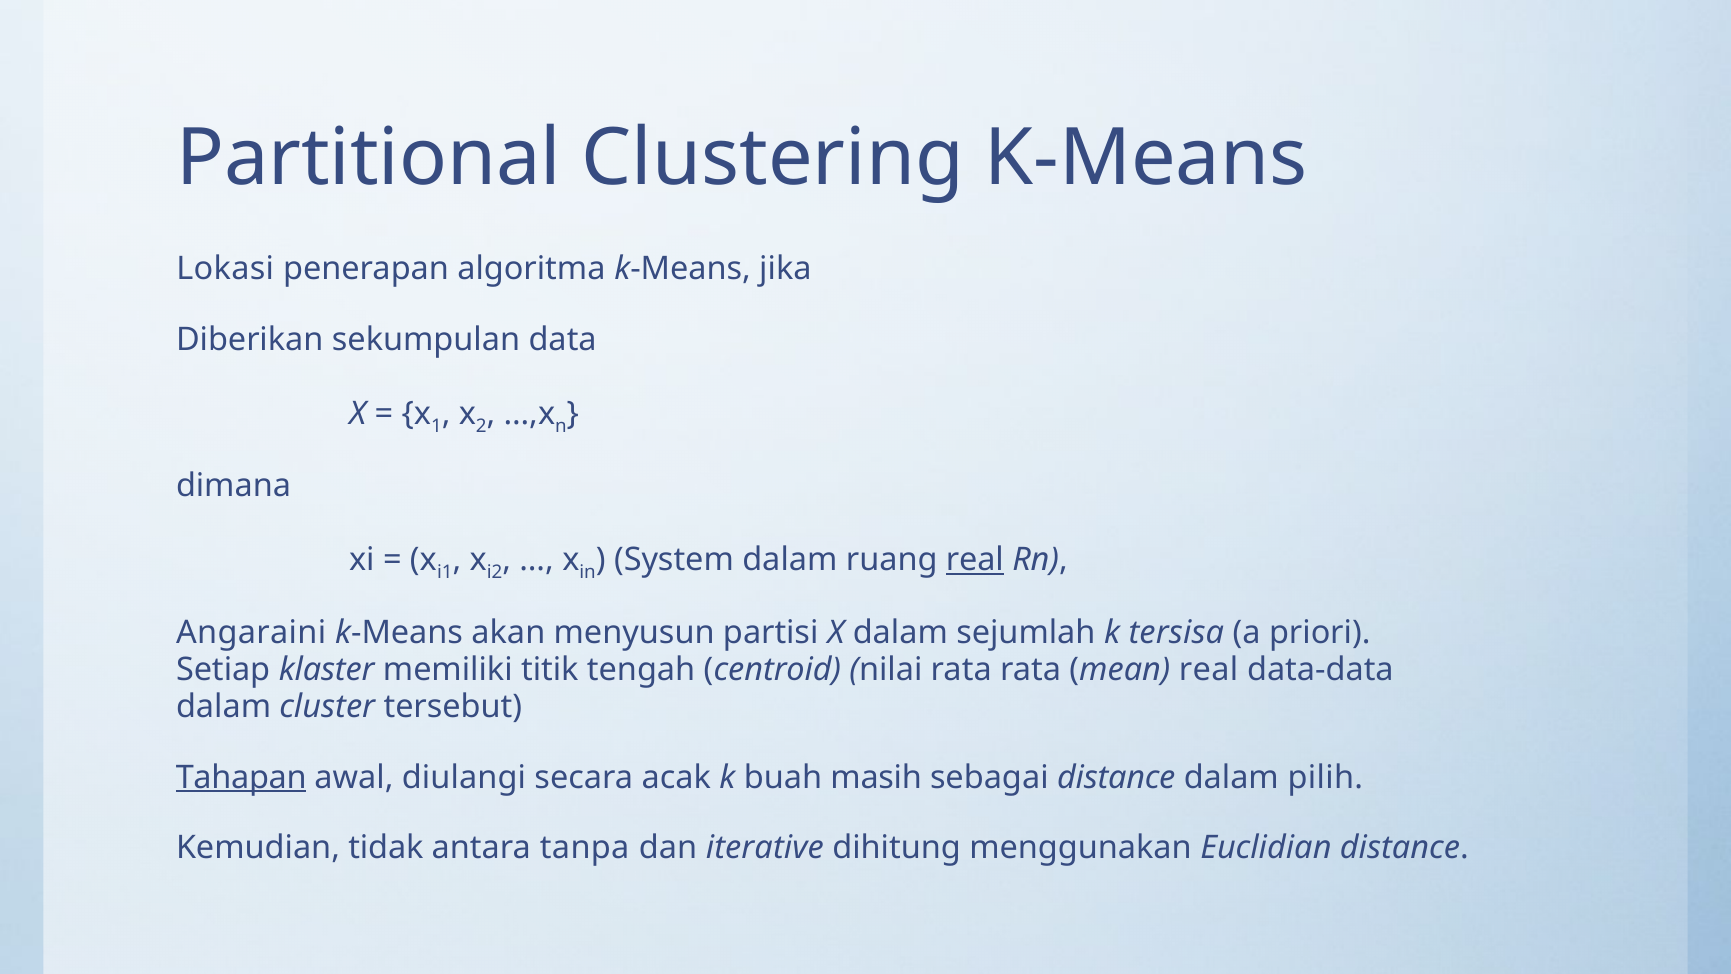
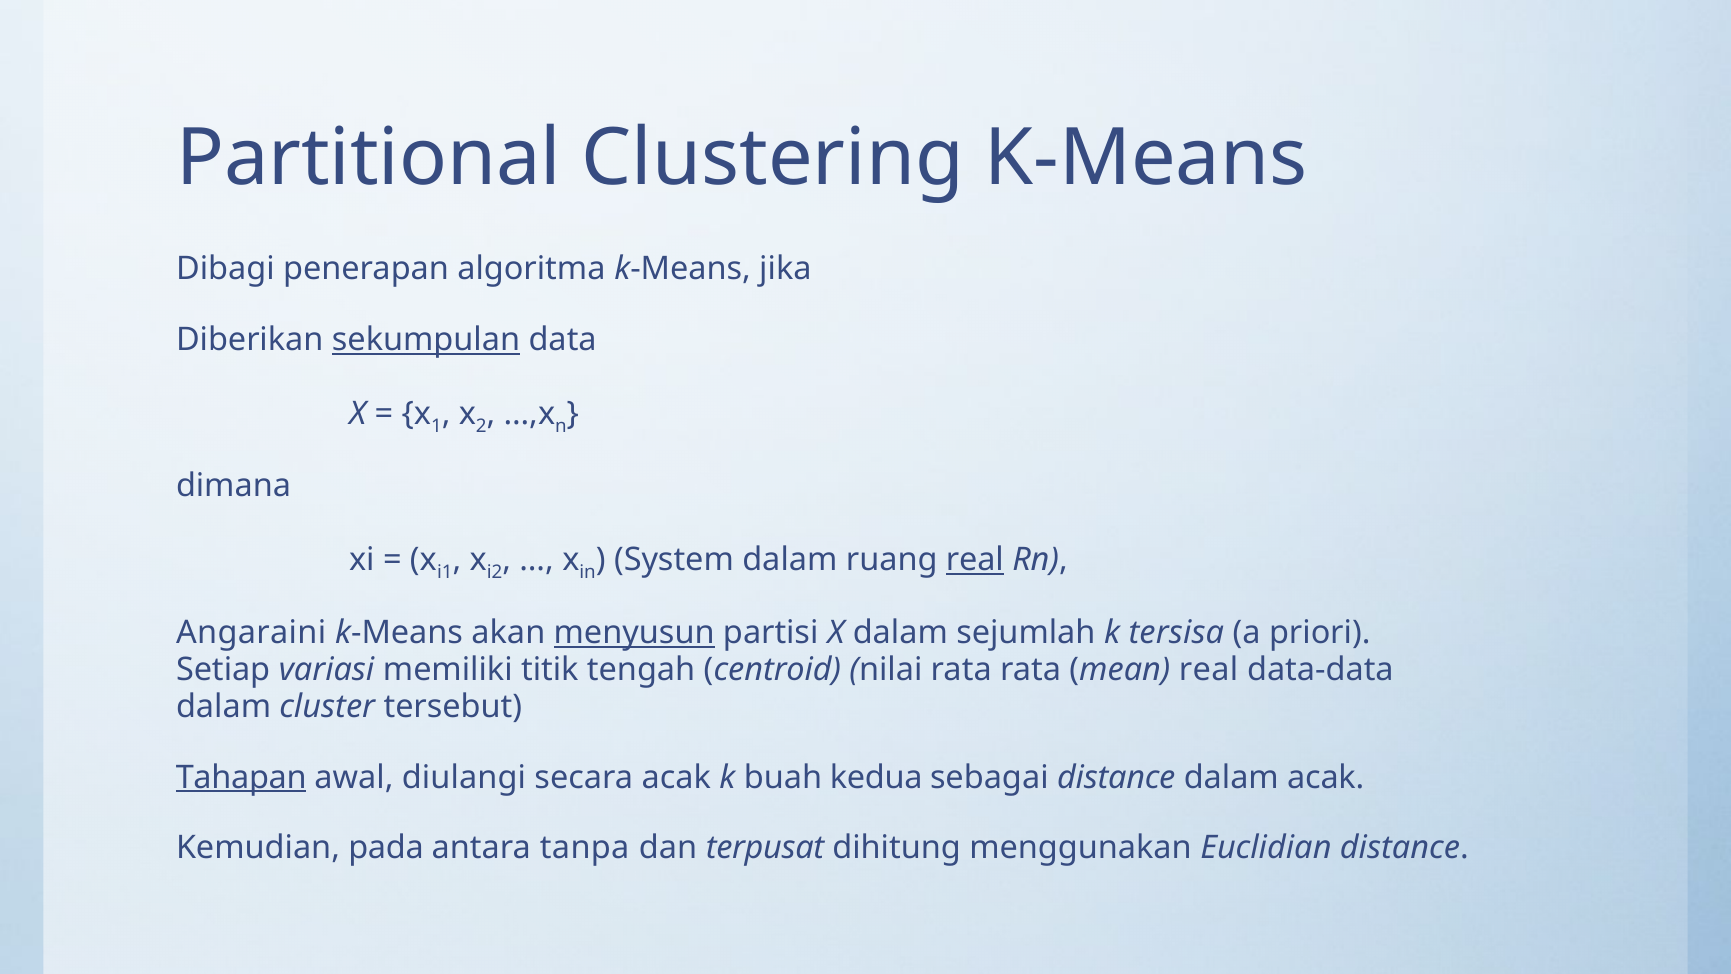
Lokasi: Lokasi -> Dibagi
sekumpulan underline: none -> present
menyusun underline: none -> present
klaster: klaster -> variasi
masih: masih -> kedua
dalam pilih: pilih -> acak
tidak: tidak -> pada
iterative: iterative -> terpusat
